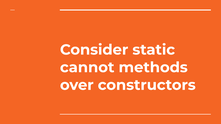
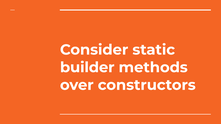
cannot: cannot -> builder
